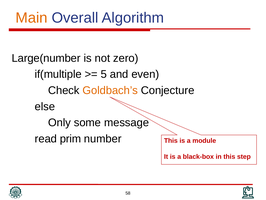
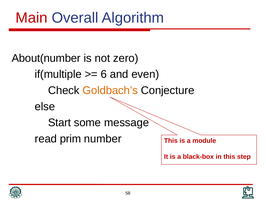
Main colour: orange -> red
Large(number: Large(number -> About(number
5: 5 -> 6
Only: Only -> Start
